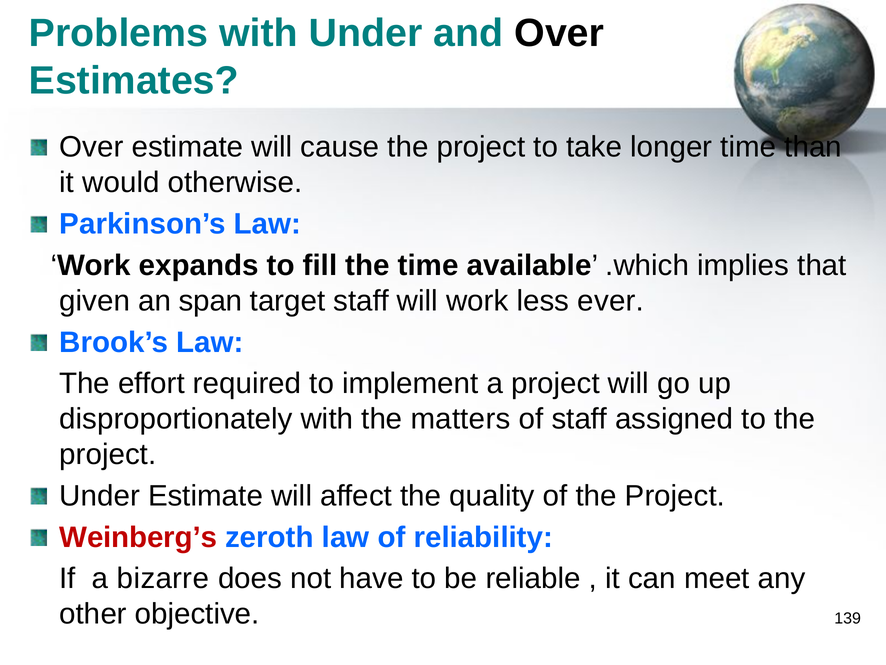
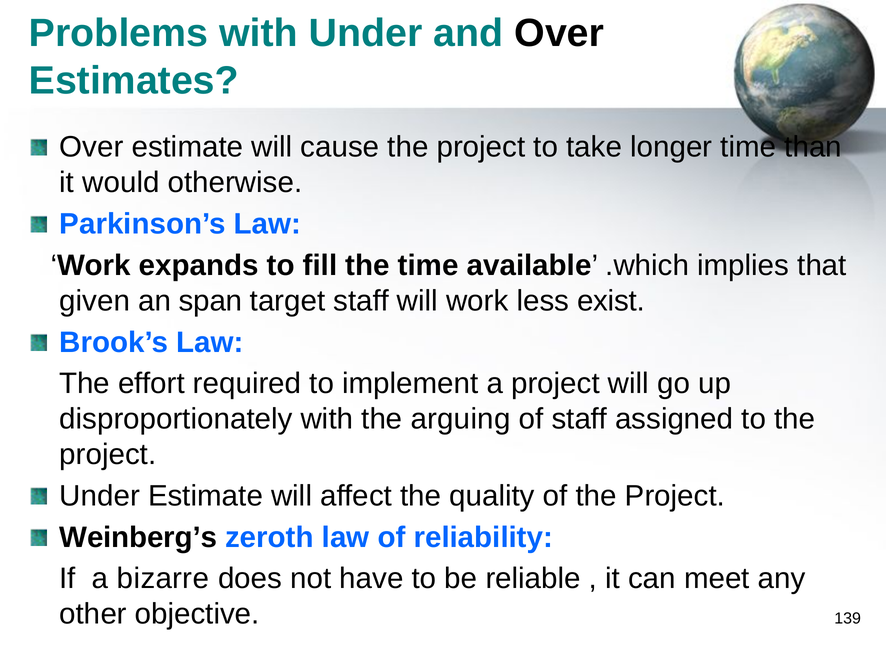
ever: ever -> exist
matters: matters -> arguing
Weinberg’s colour: red -> black
